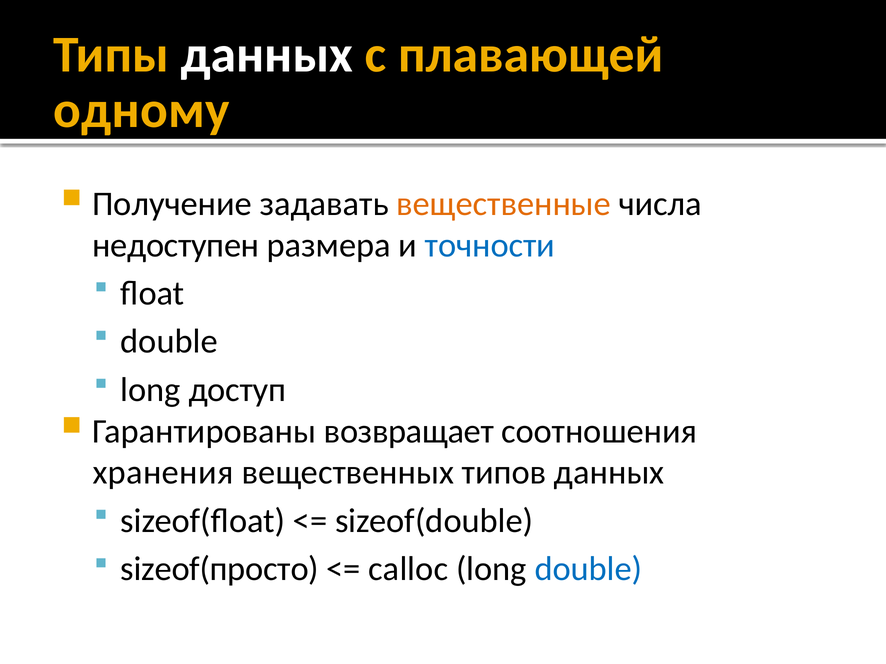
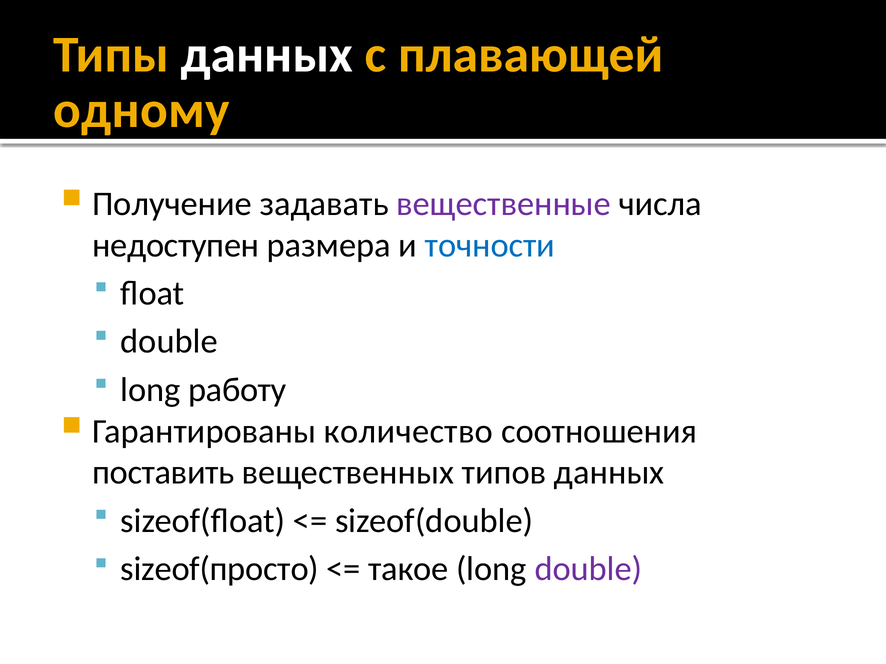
вещественные colour: orange -> purple
доступ: доступ -> работу
возвращает: возвращает -> количество
хранения: хранения -> поставить
calloc: calloc -> такое
double at (588, 569) colour: blue -> purple
